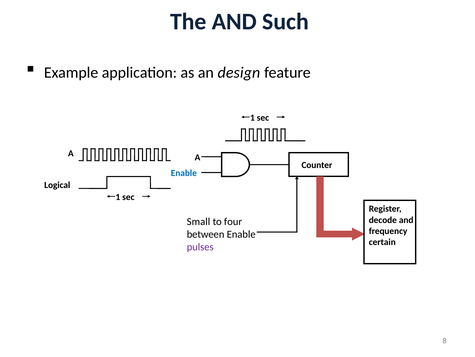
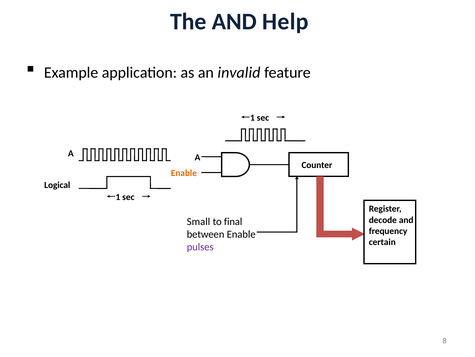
Such: Such -> Help
design: design -> invalid
Enable at (184, 173) colour: blue -> orange
four: four -> final
